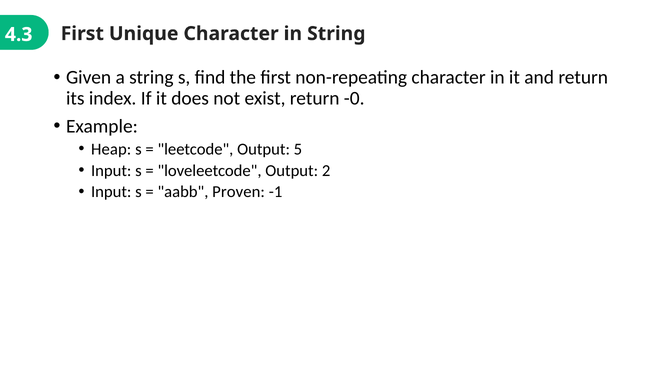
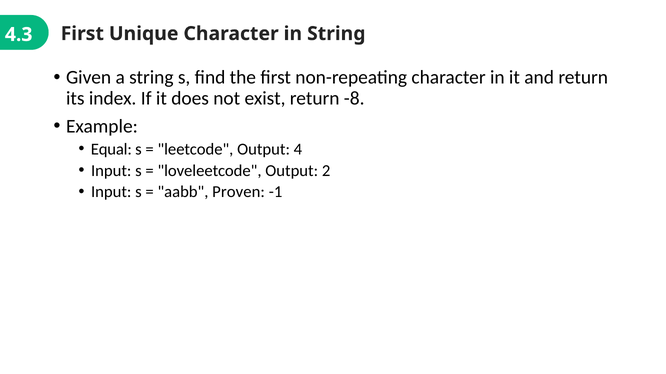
-0: -0 -> -8
Heap: Heap -> Equal
5: 5 -> 4
